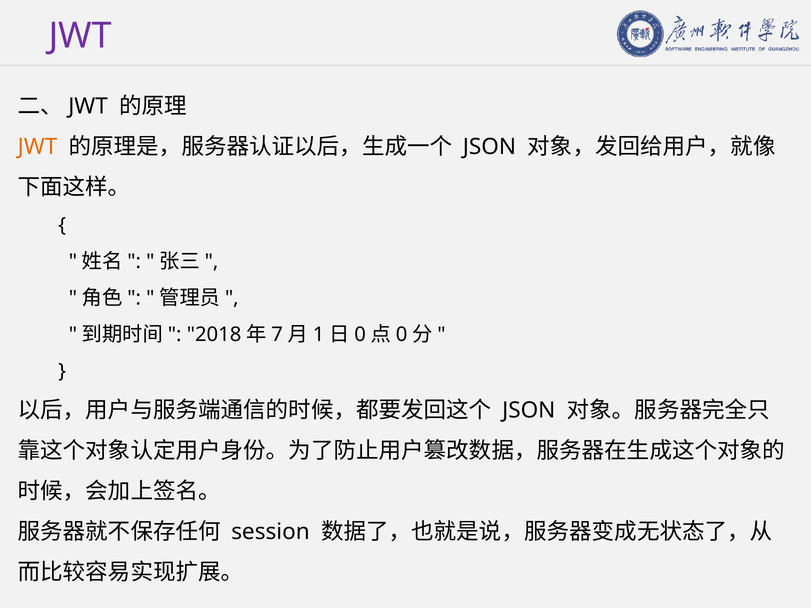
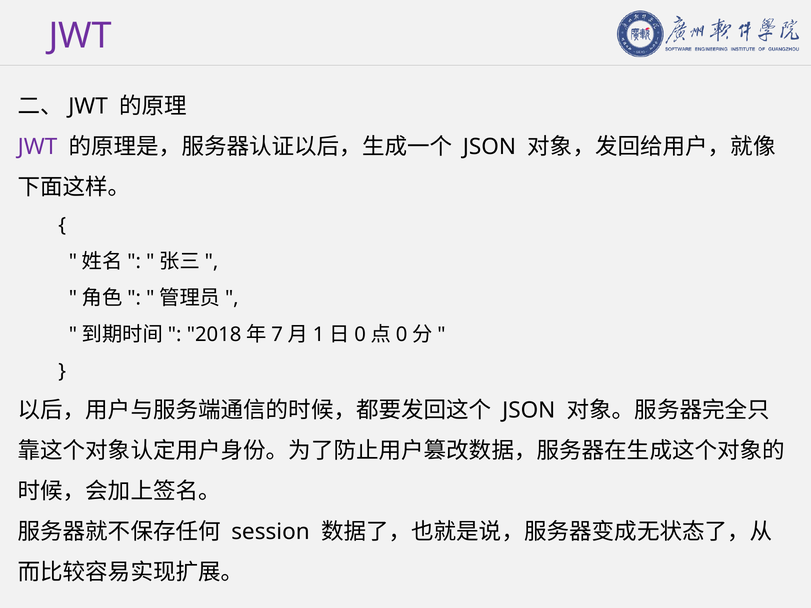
JWT at (38, 147) colour: orange -> purple
